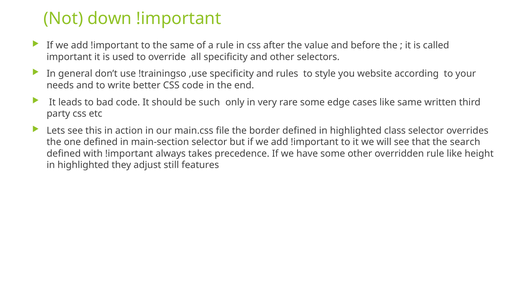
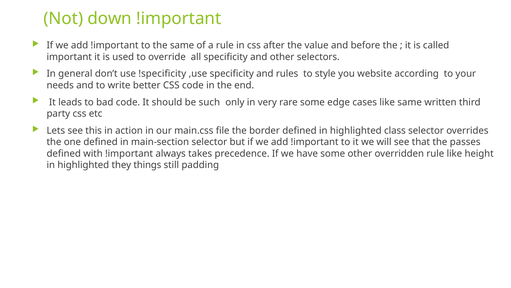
!trainingso: !trainingso -> !specificity
search: search -> passes
adjust: adjust -> things
features: features -> padding
